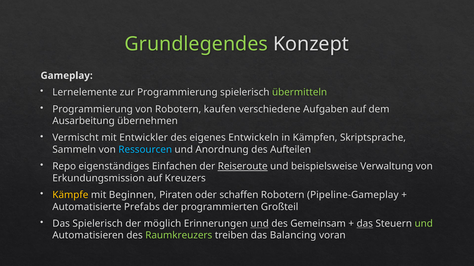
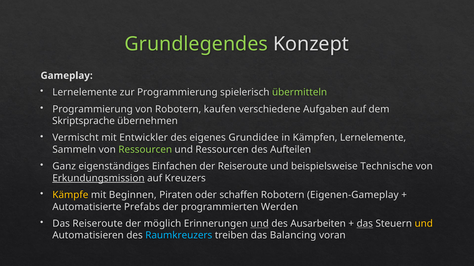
Ausarbeitung: Ausarbeitung -> Skriptsprache
Entwickeln: Entwickeln -> Grundidee
Kämpfen Skriptsprache: Skriptsprache -> Lernelemente
Ressourcen at (145, 150) colour: light blue -> light green
und Anordnung: Anordnung -> Ressourcen
Repo: Repo -> Ganz
Reiseroute at (243, 167) underline: present -> none
Verwaltung: Verwaltung -> Technische
Erkundungsmission underline: none -> present
Pipeline-Gameplay: Pipeline-Gameplay -> Eigenen-Gameplay
Großteil: Großteil -> Werden
Das Spielerisch: Spielerisch -> Reiseroute
Gemeinsam: Gemeinsam -> Ausarbeiten
und at (424, 224) colour: light green -> yellow
Raumkreuzers colour: light green -> light blue
